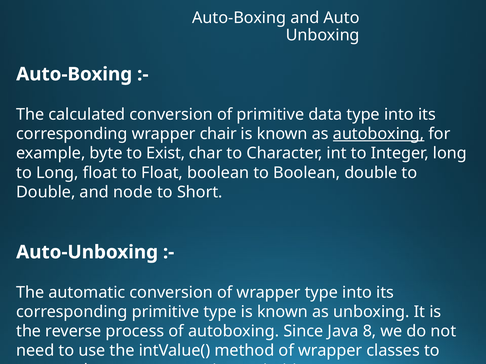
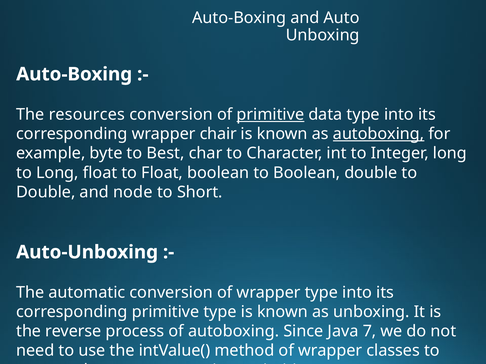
calculated: calculated -> resources
primitive at (270, 115) underline: none -> present
Exist: Exist -> Best
8: 8 -> 7
